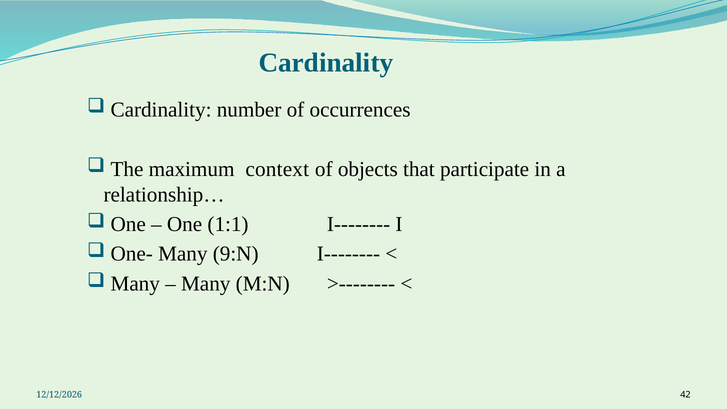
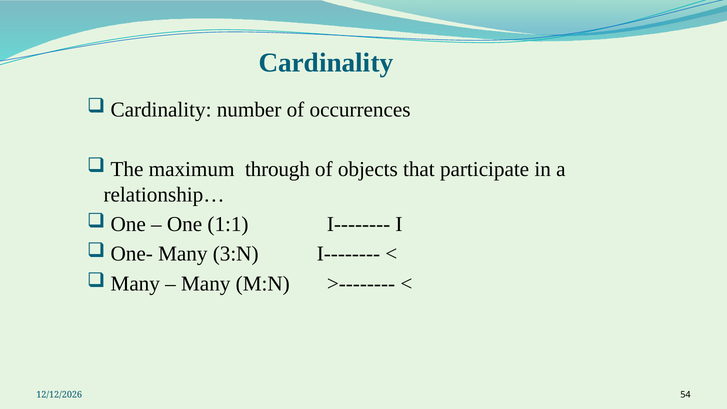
context: context -> through
9:N: 9:N -> 3:N
42: 42 -> 54
